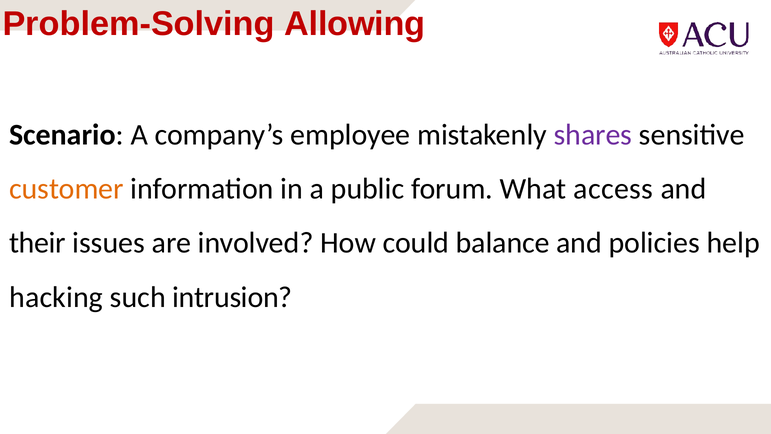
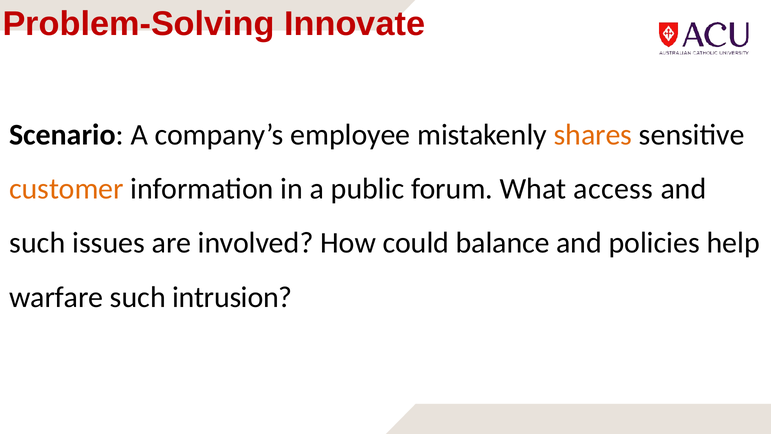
Allowing: Allowing -> Innovate
shares colour: purple -> orange
their at (38, 243): their -> such
hacking: hacking -> warfare
